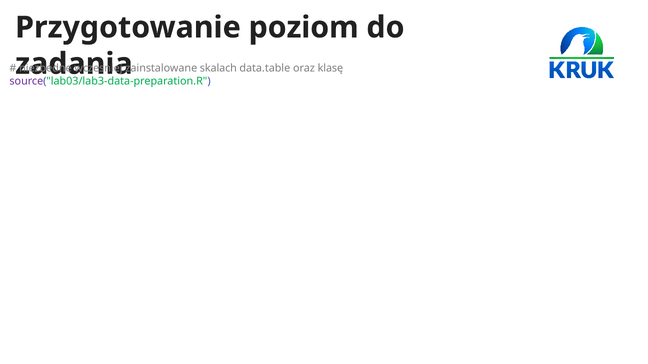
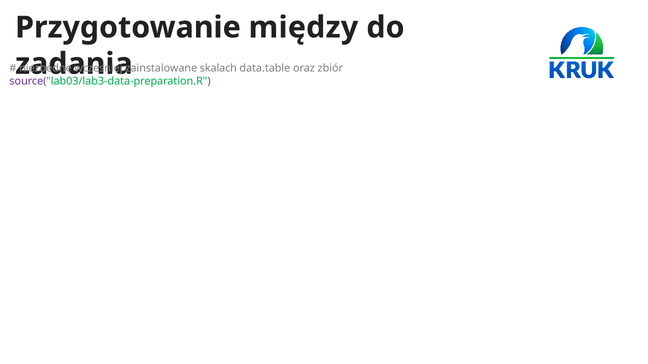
poziom: poziom -> między
klasę: klasę -> zbiór
